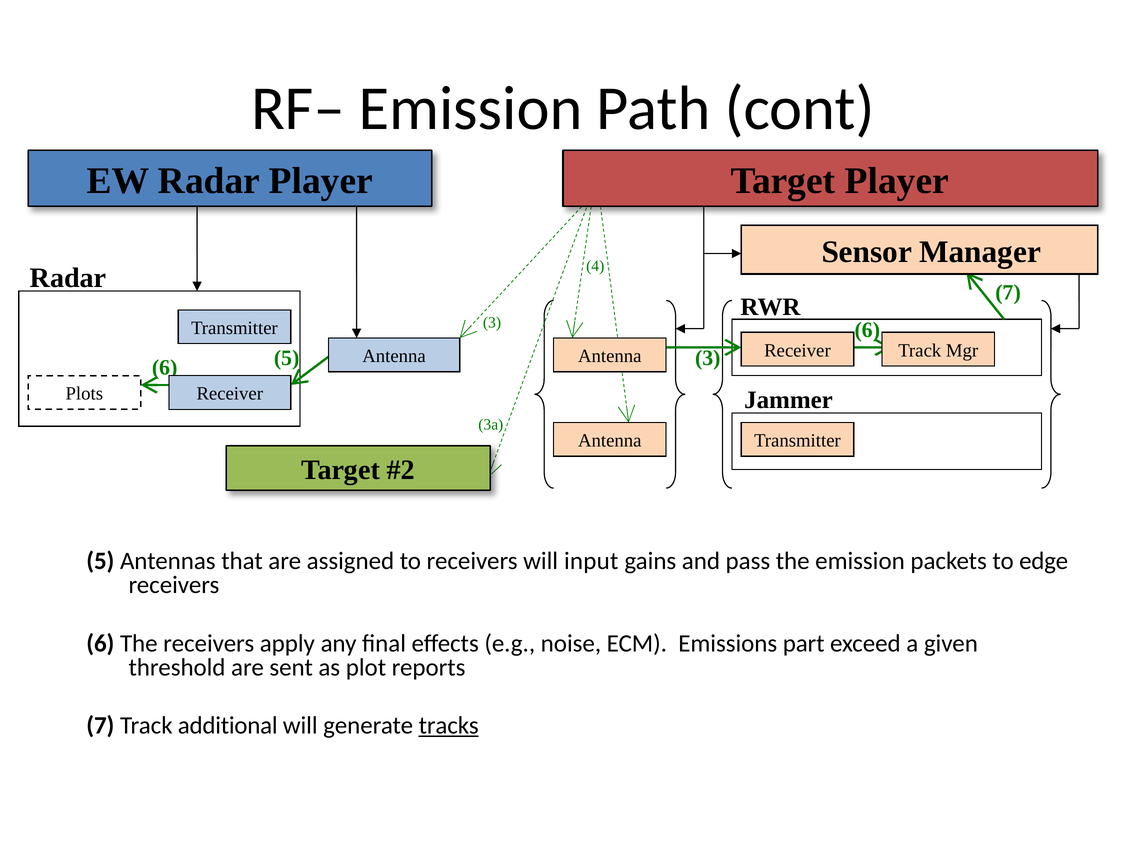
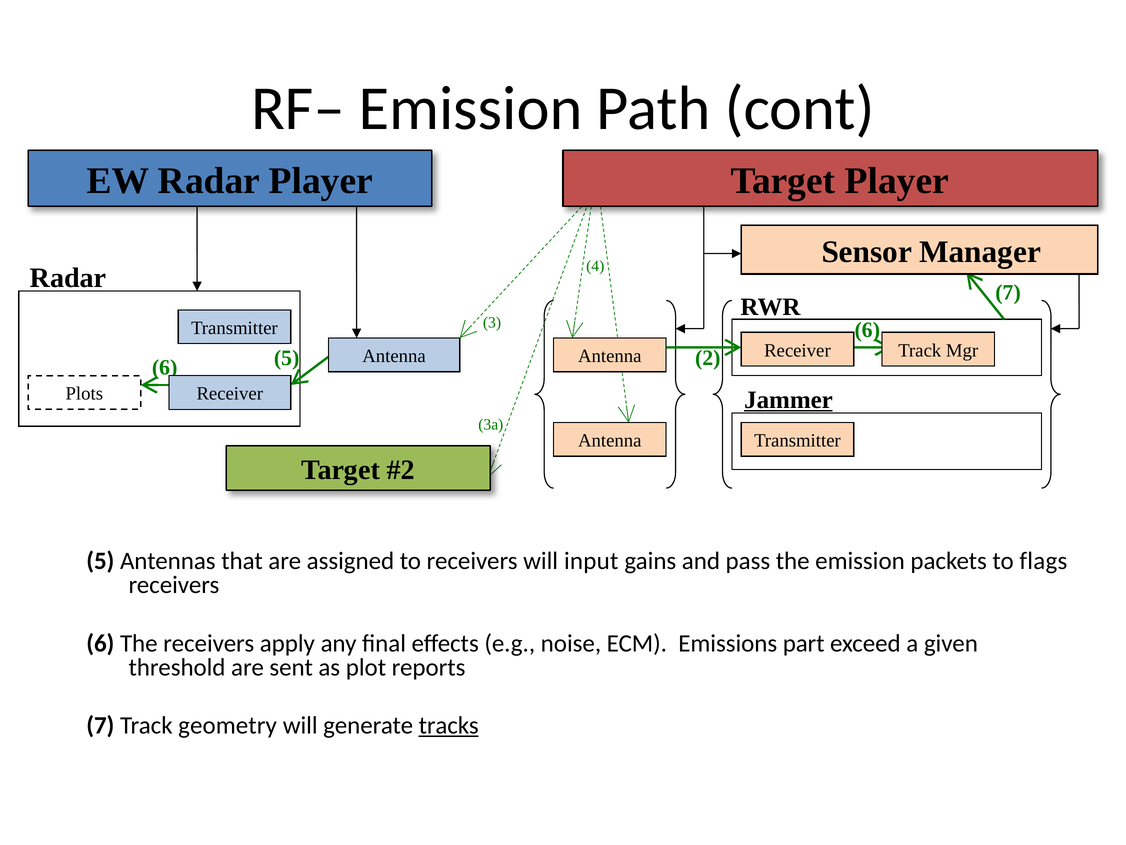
5 3: 3 -> 2
Jammer underline: none -> present
edge: edge -> flags
additional: additional -> geometry
